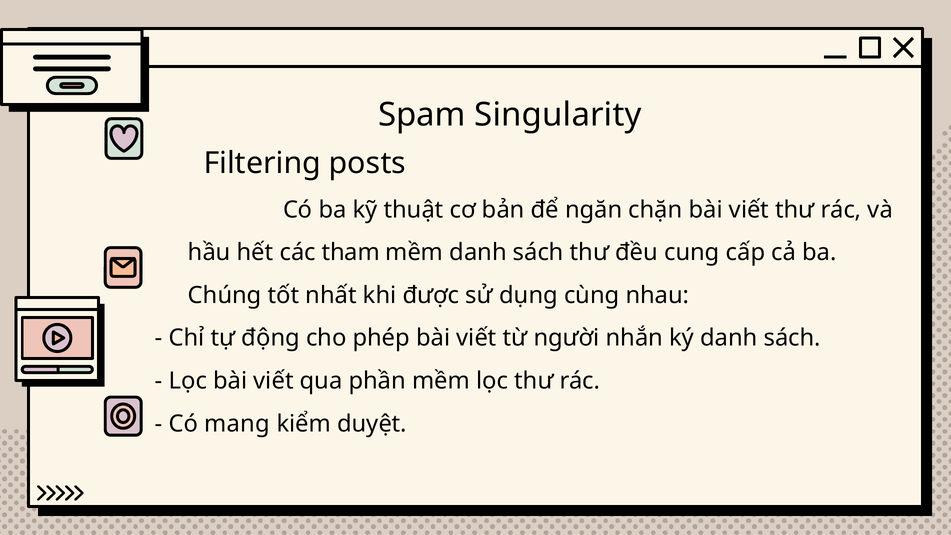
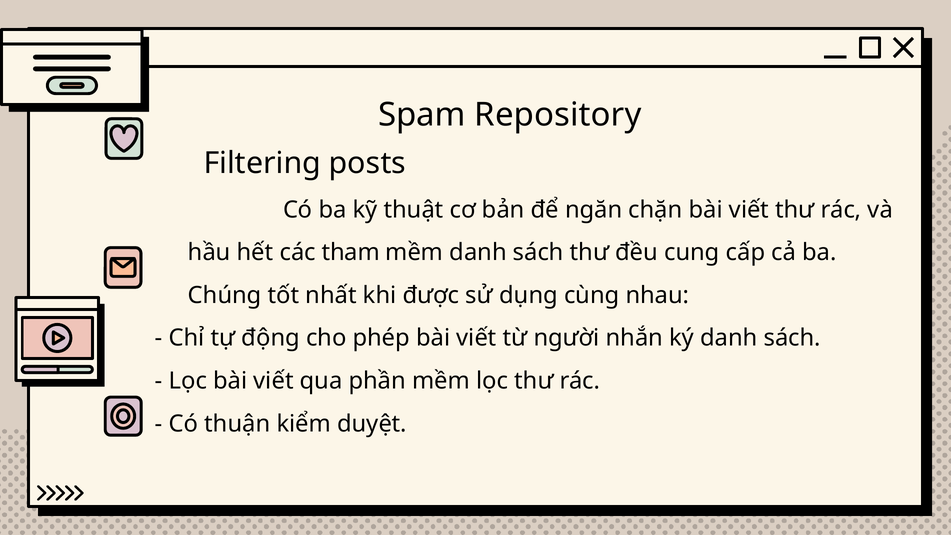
Singularity: Singularity -> Repository
mang: mang -> thuận
